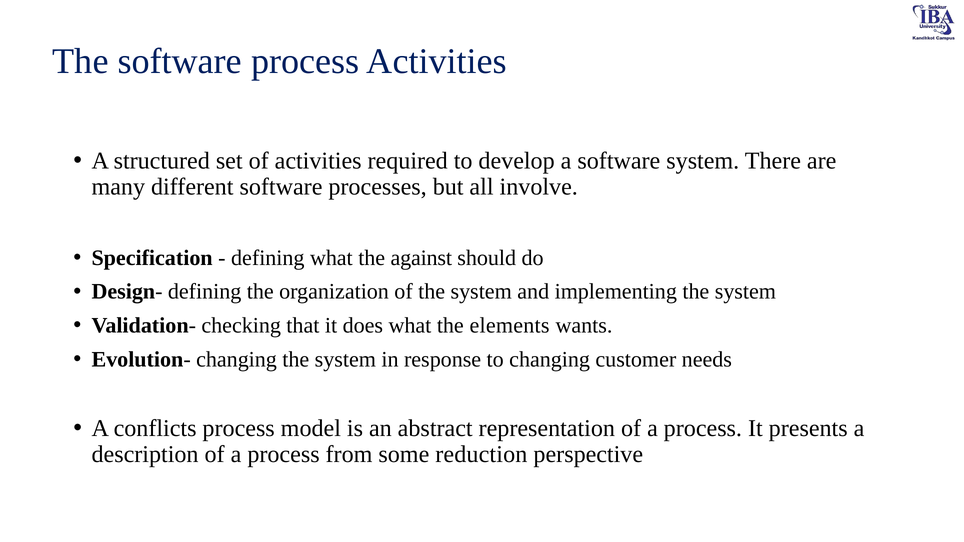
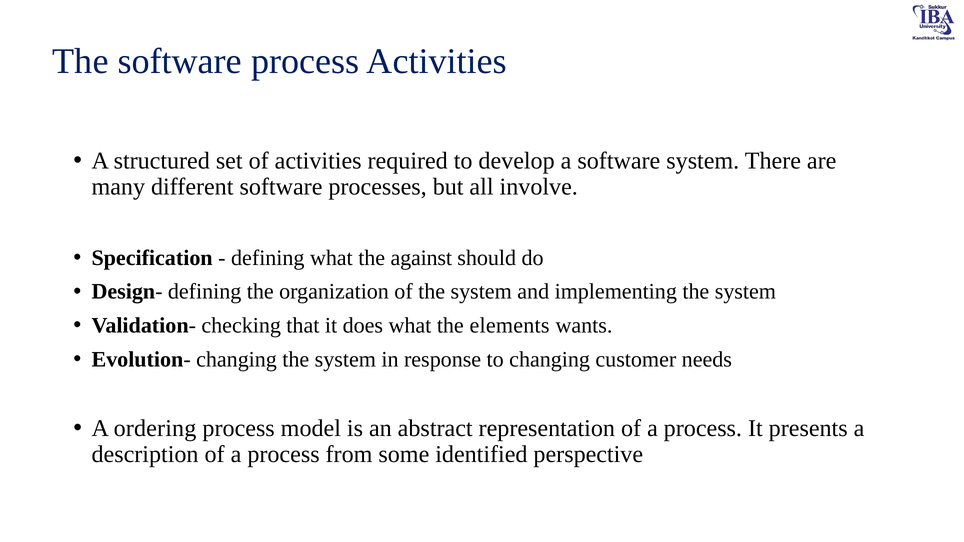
conflicts: conflicts -> ordering
reduction: reduction -> identified
